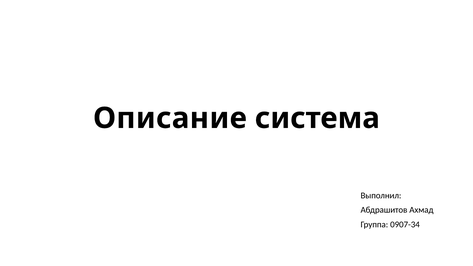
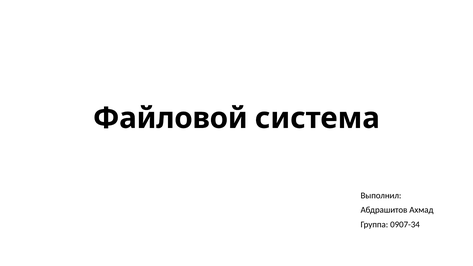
Описание: Описание -> Файловой
